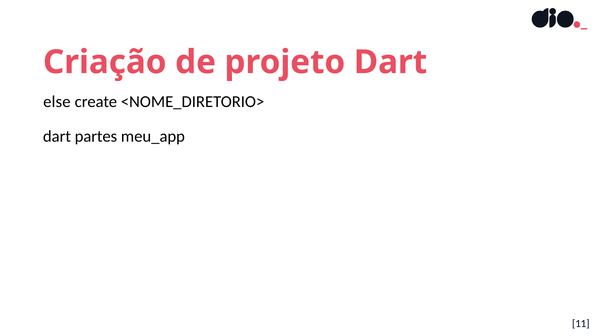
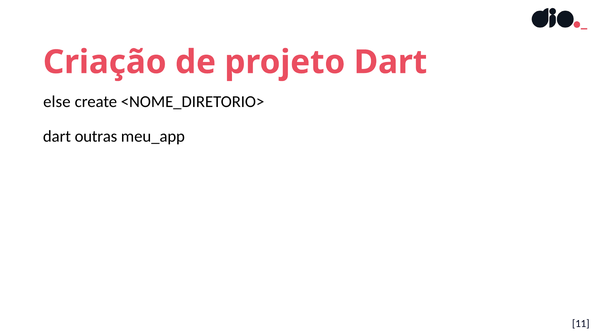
partes: partes -> outras
